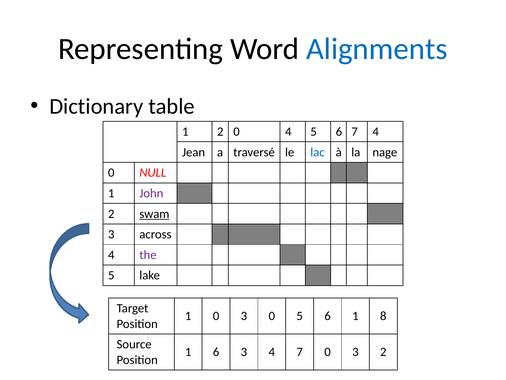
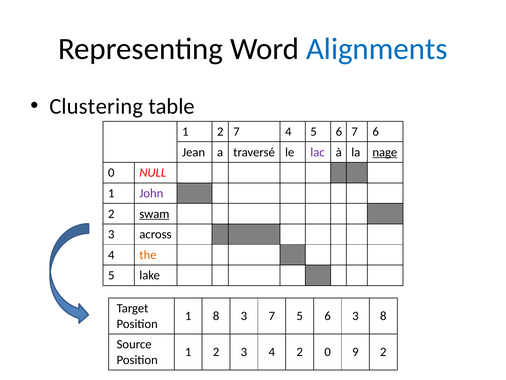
Dictionary: Dictionary -> Clustering
2 0: 0 -> 7
7 4: 4 -> 6
lac colour: blue -> purple
nage underline: none -> present
the colour: purple -> orange
1 0: 0 -> 8
3 0: 0 -> 7
6 1: 1 -> 3
6 at (216, 352): 6 -> 2
4 7: 7 -> 2
3 at (355, 352): 3 -> 9
